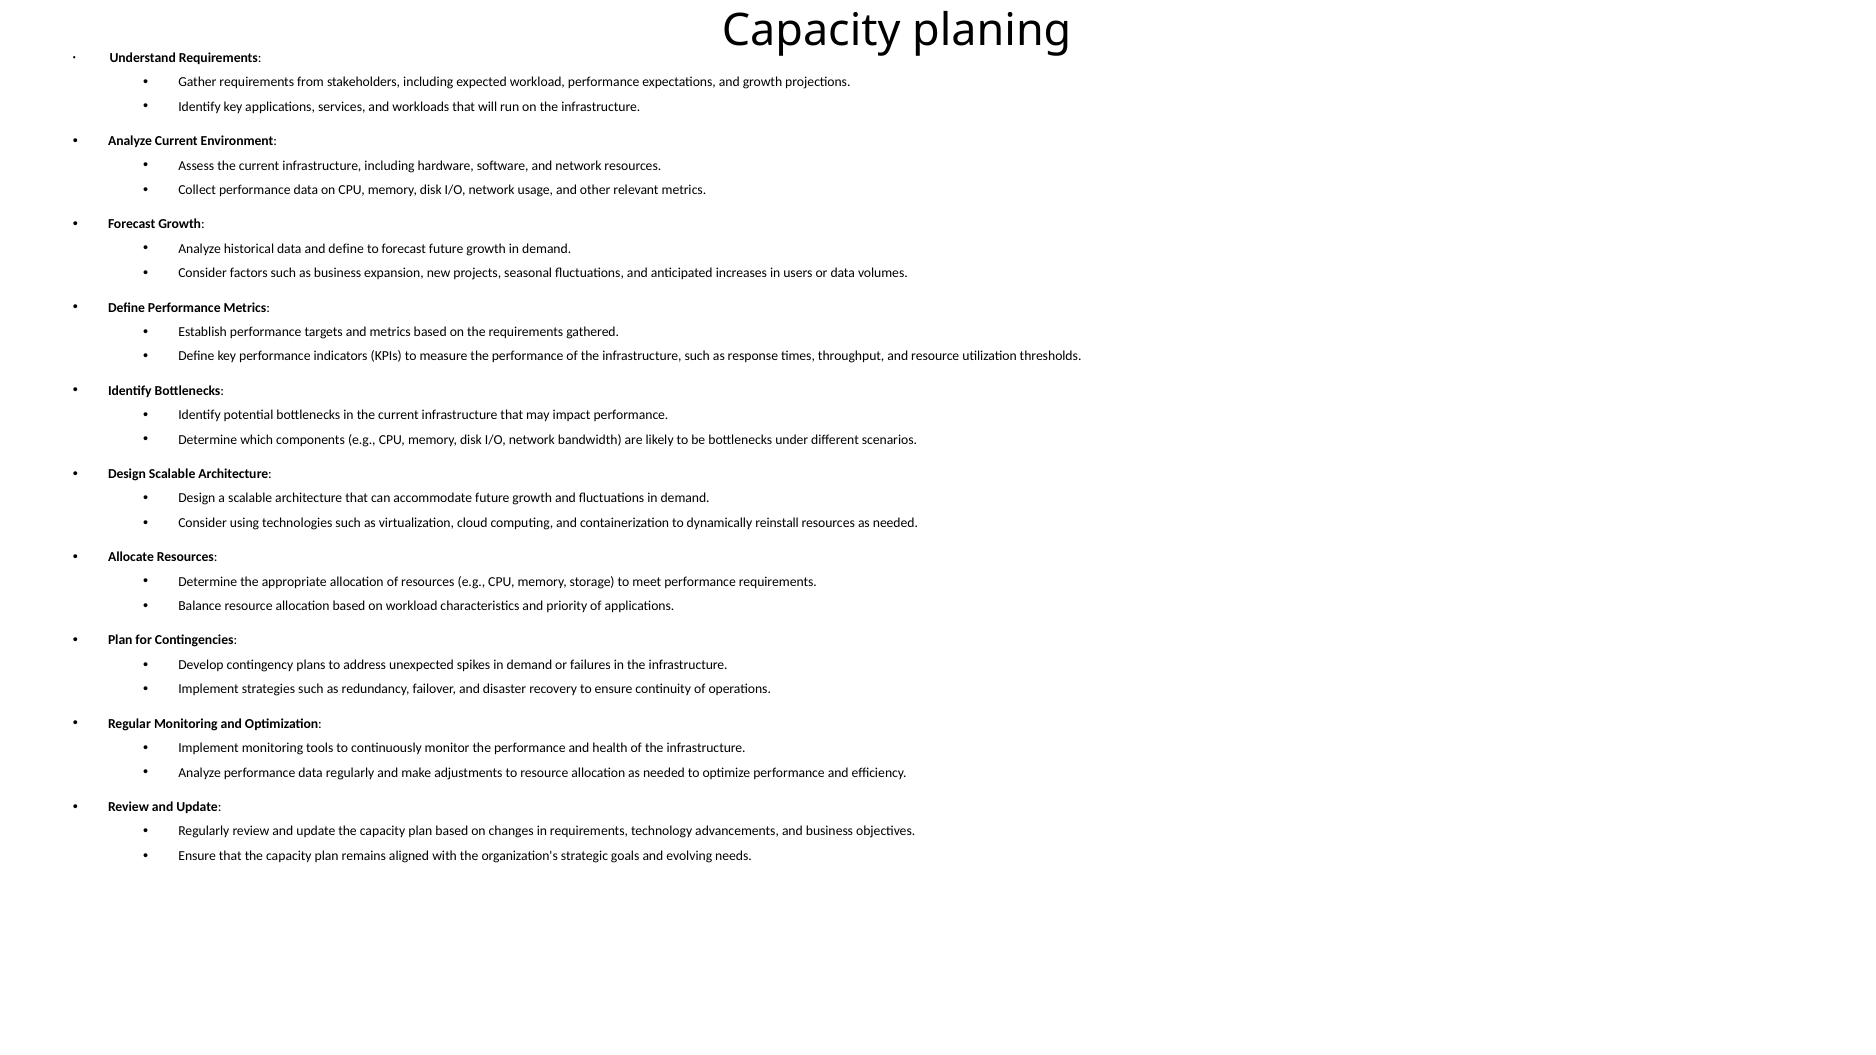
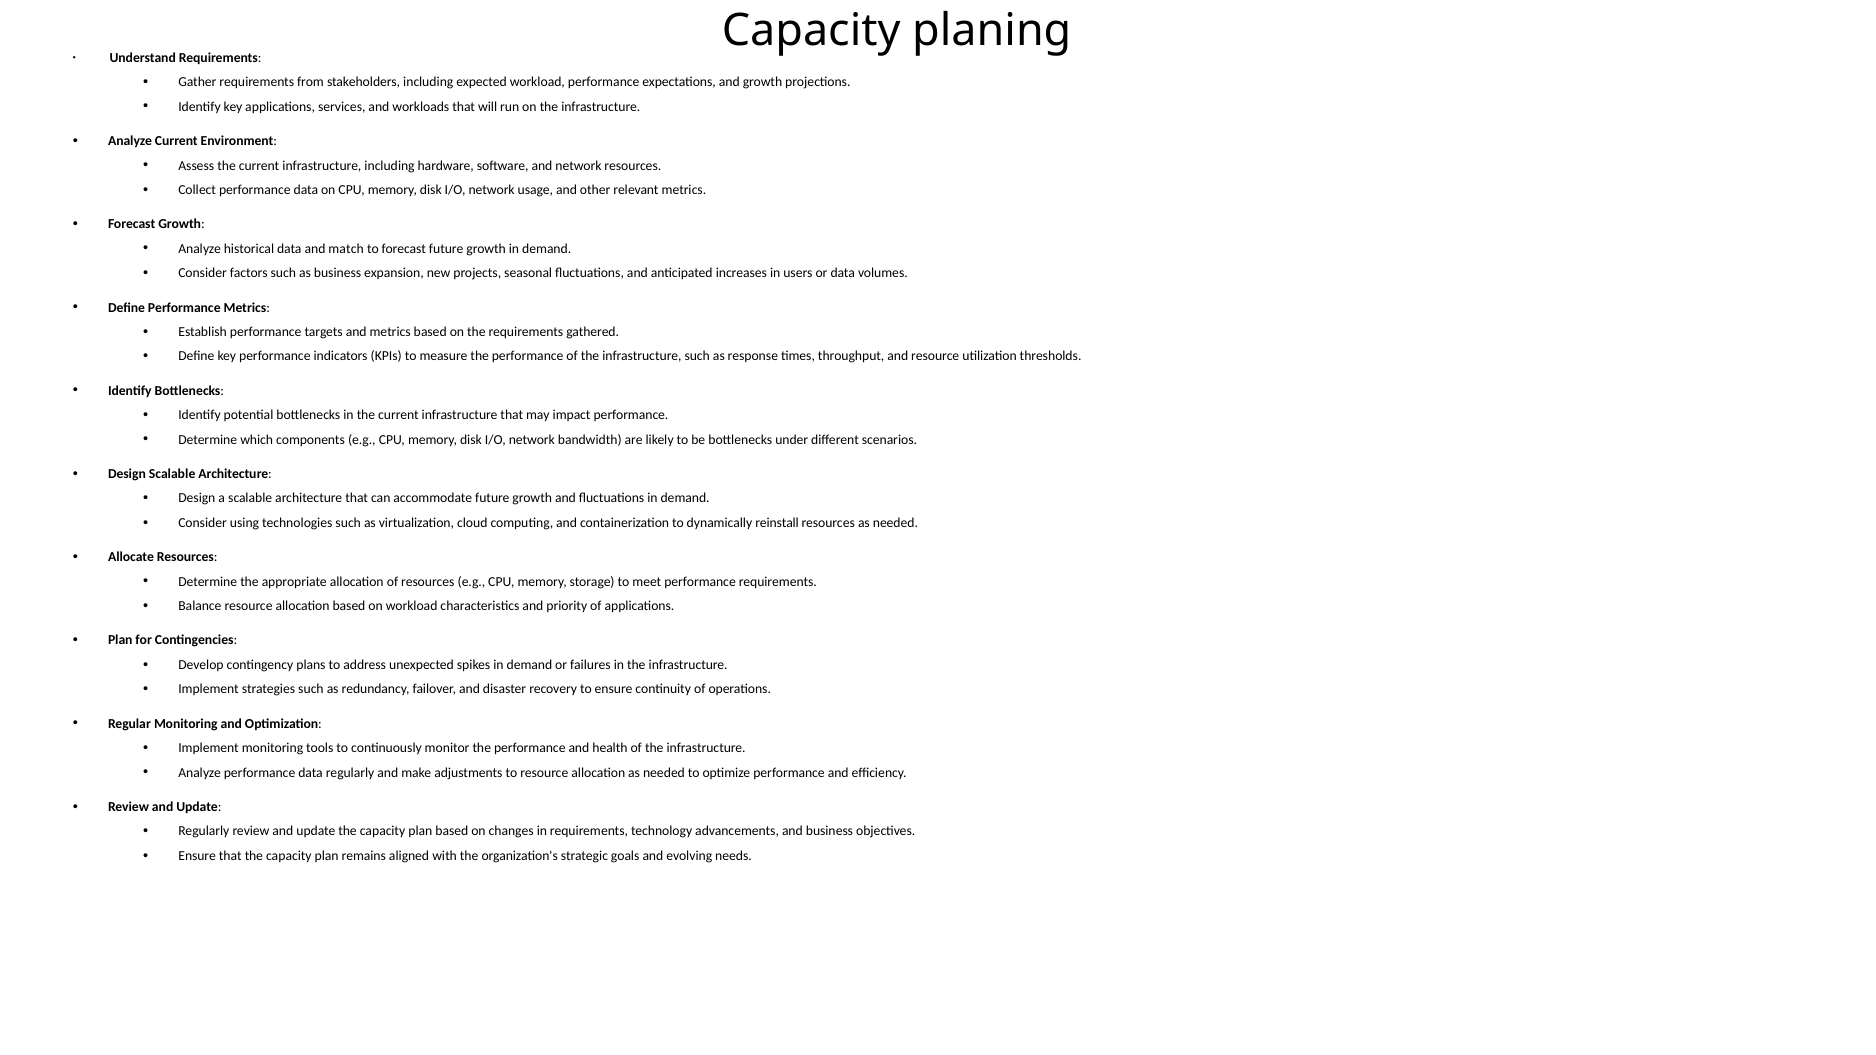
and define: define -> match
